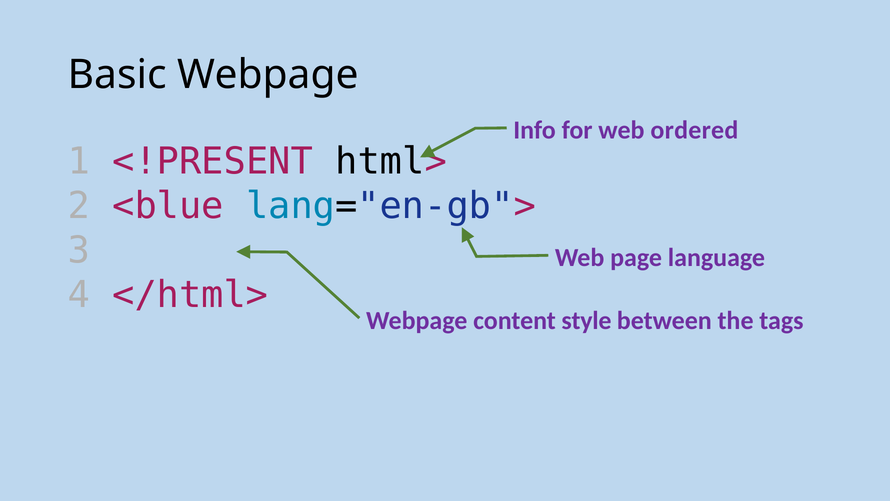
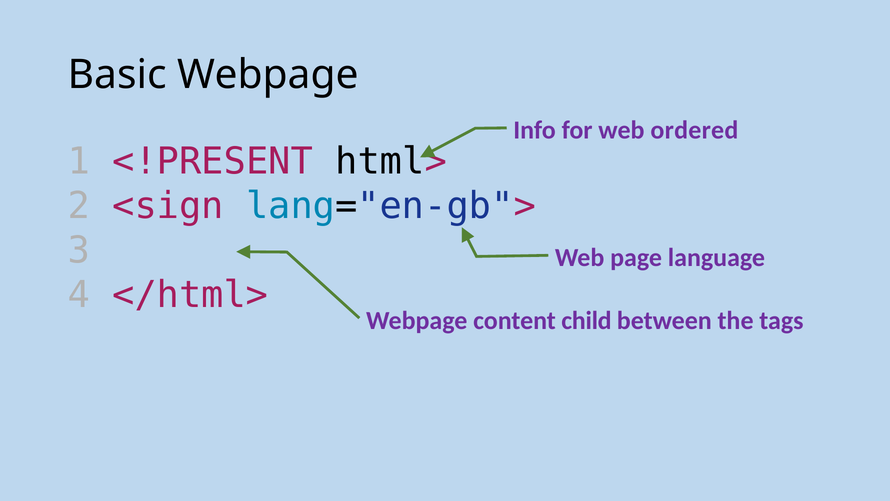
<blue: <blue -> <sign
style: style -> child
